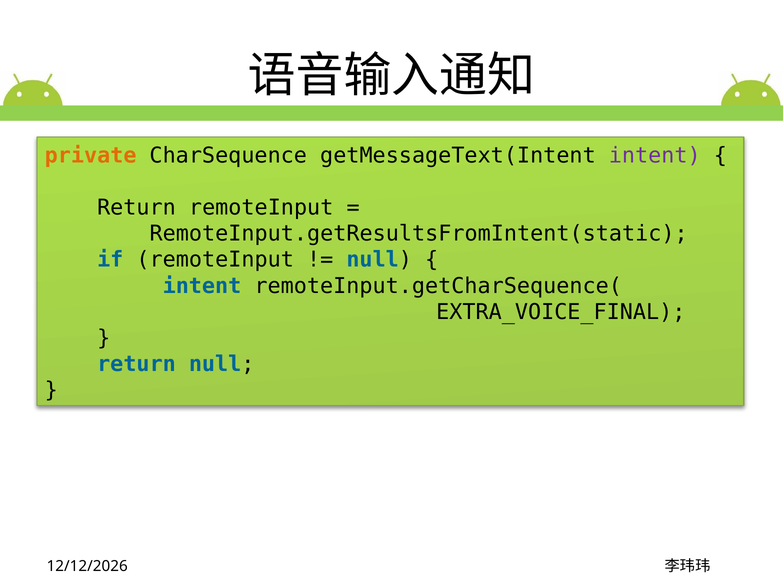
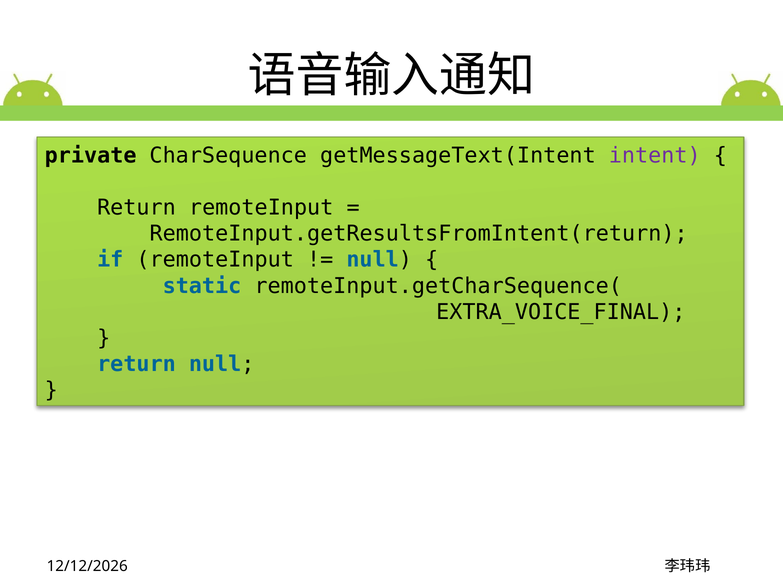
private colour: orange -> black
RemoteInput.getResultsFromIntent(static: RemoteInput.getResultsFromIntent(static -> RemoteInput.getResultsFromIntent(return
intent at (202, 286): intent -> static
